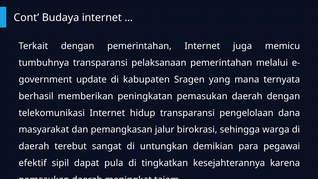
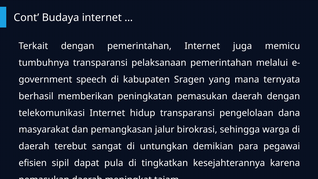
update: update -> speech
efektif: efektif -> efisien
